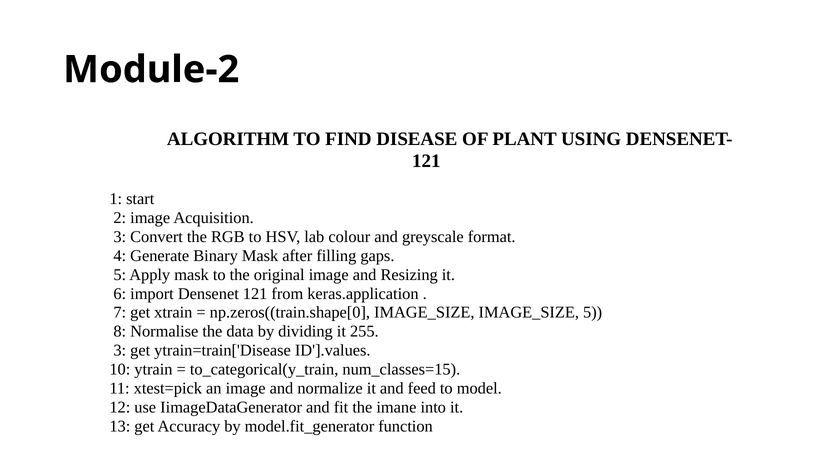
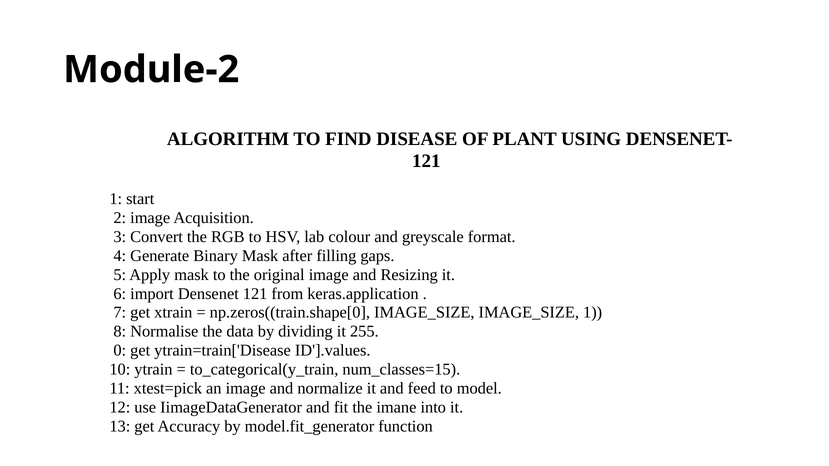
IMAGE_SIZE 5: 5 -> 1
3 at (120, 351): 3 -> 0
